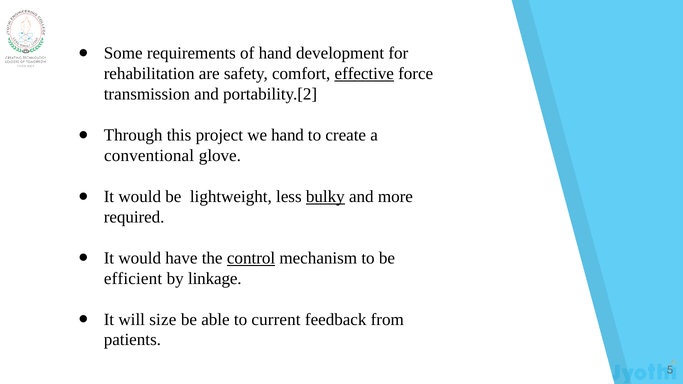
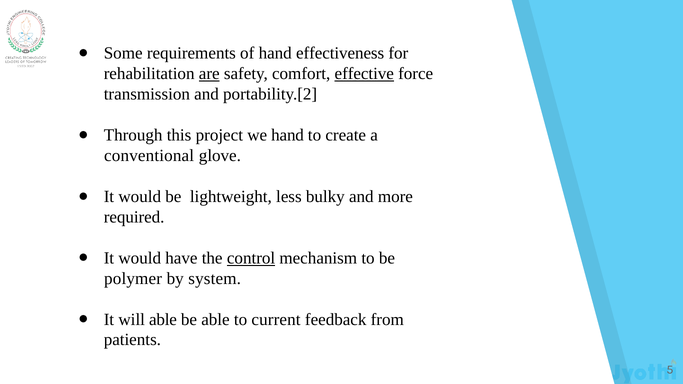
development: development -> effectiveness
are underline: none -> present
bulky underline: present -> none
efficient: efficient -> polymer
linkage: linkage -> system
will size: size -> able
